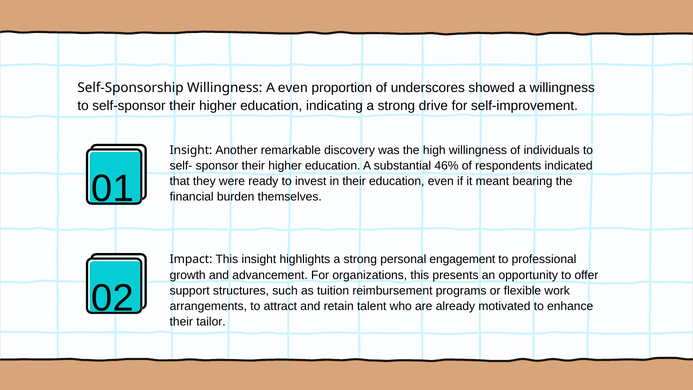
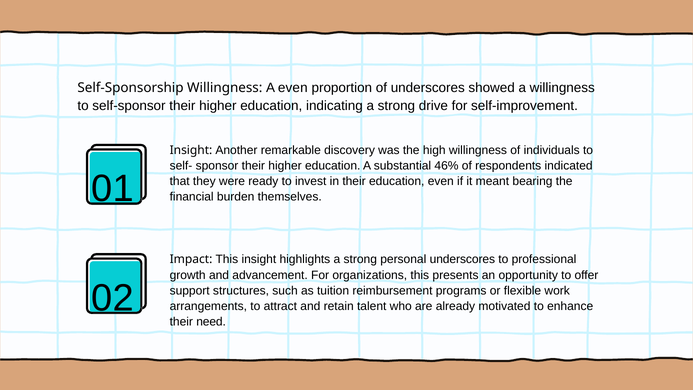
personal engagement: engagement -> underscores
tailor: tailor -> need
